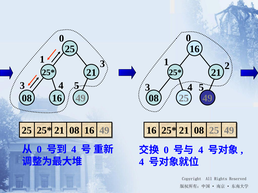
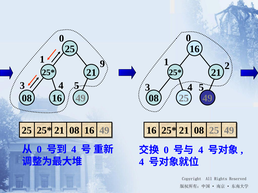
1 3: 3 -> 9
